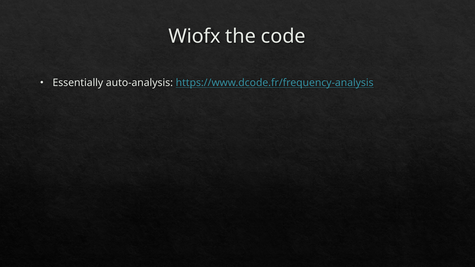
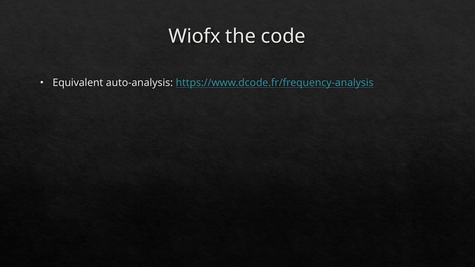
Essentially: Essentially -> Equivalent
